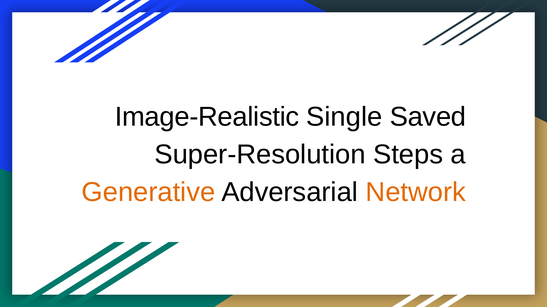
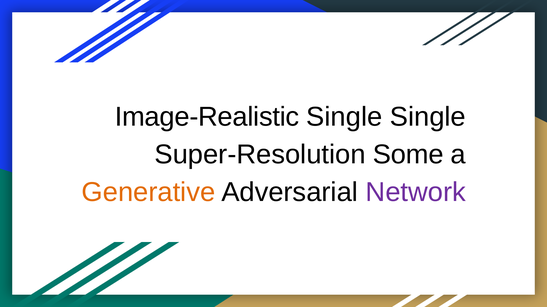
Single Saved: Saved -> Single
Steps: Steps -> Some
Network colour: orange -> purple
